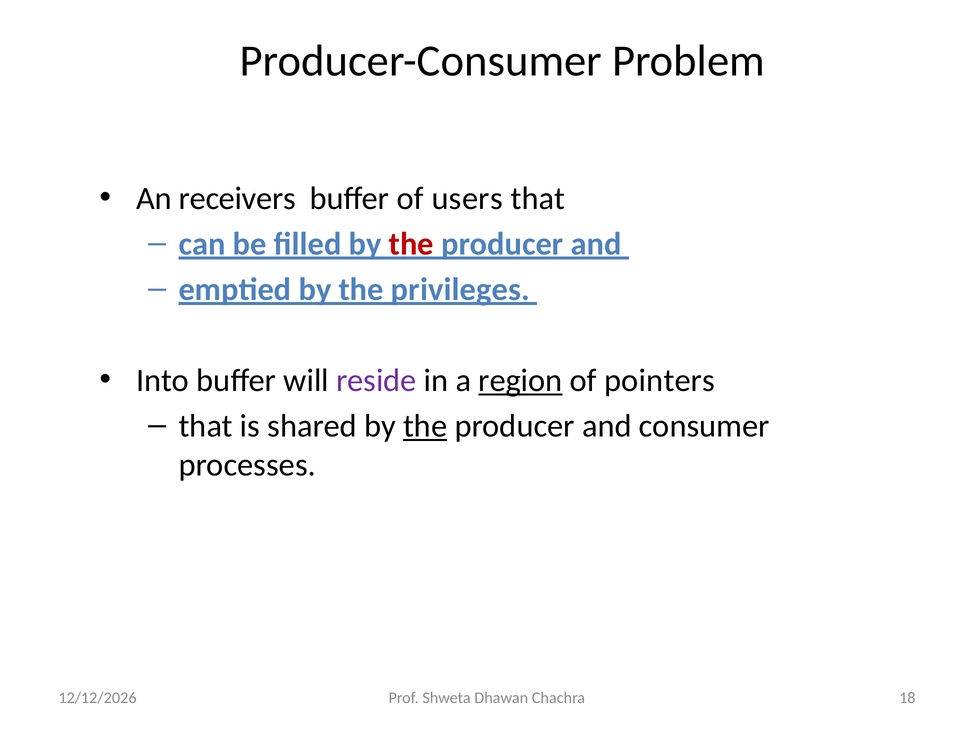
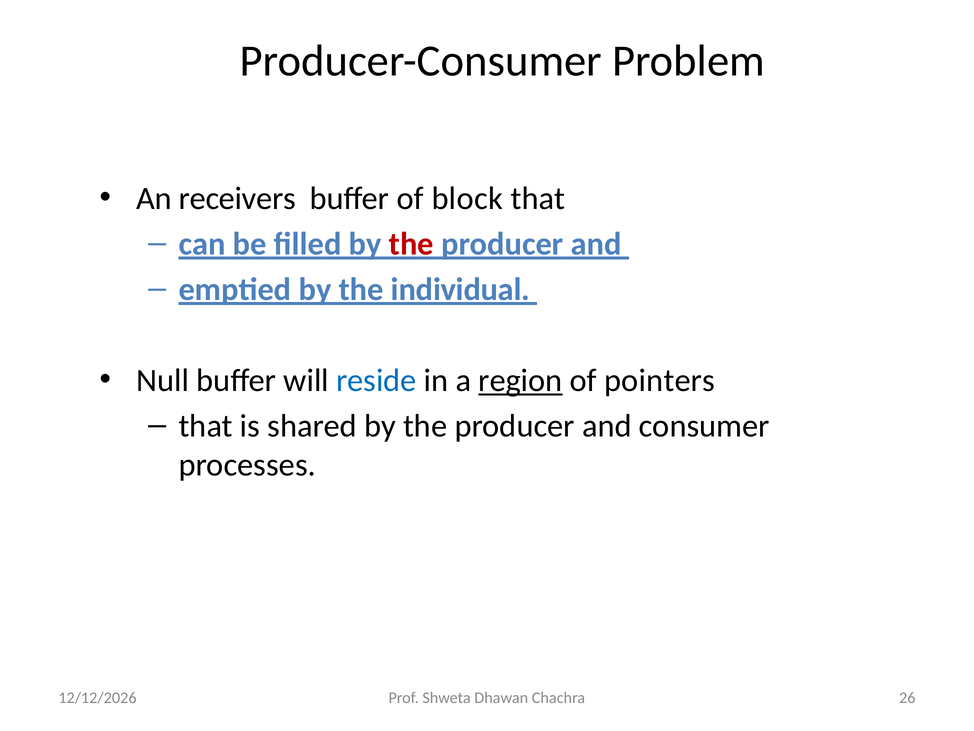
users: users -> block
privileges: privileges -> individual
Into: Into -> Null
reside colour: purple -> blue
the at (425, 426) underline: present -> none
18: 18 -> 26
